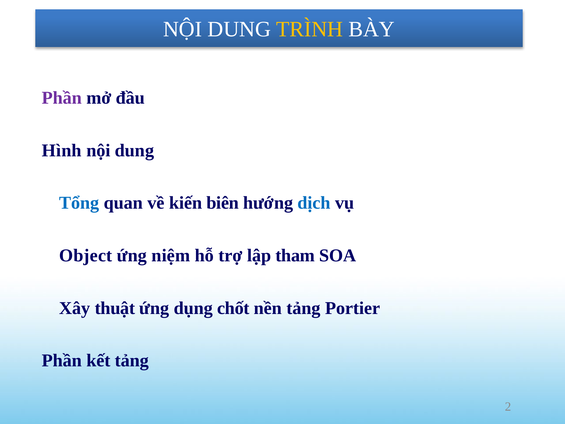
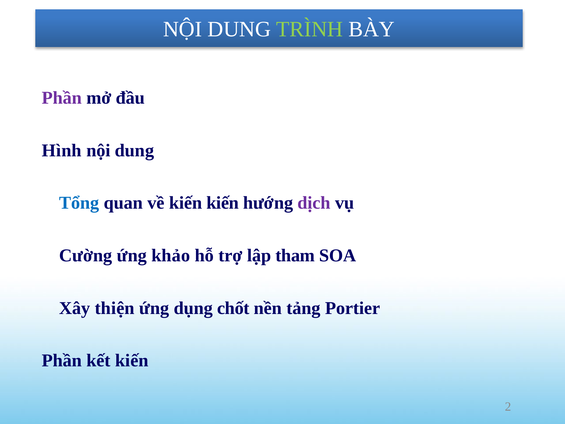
TRÌNH colour: yellow -> light green
kiến biên: biên -> kiến
dịch colour: blue -> purple
Object: Object -> Cường
niệm: niệm -> khảo
thuật: thuật -> thiện
kết tảng: tảng -> kiến
